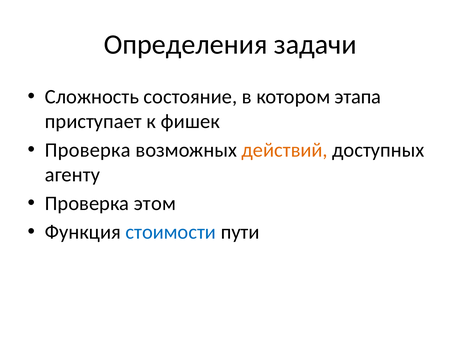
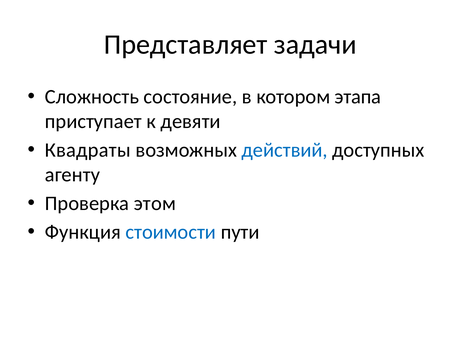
Определения: Определения -> Представляет
фишек: фишек -> девяти
Проверка at (88, 150): Проверка -> Квадраты
действий colour: orange -> blue
